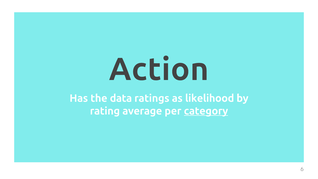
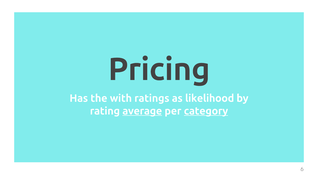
Action: Action -> Pricing
data: data -> with
average underline: none -> present
